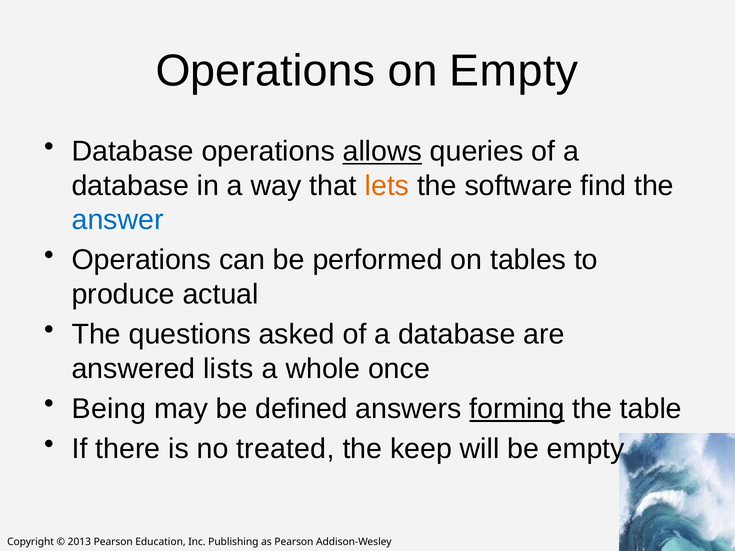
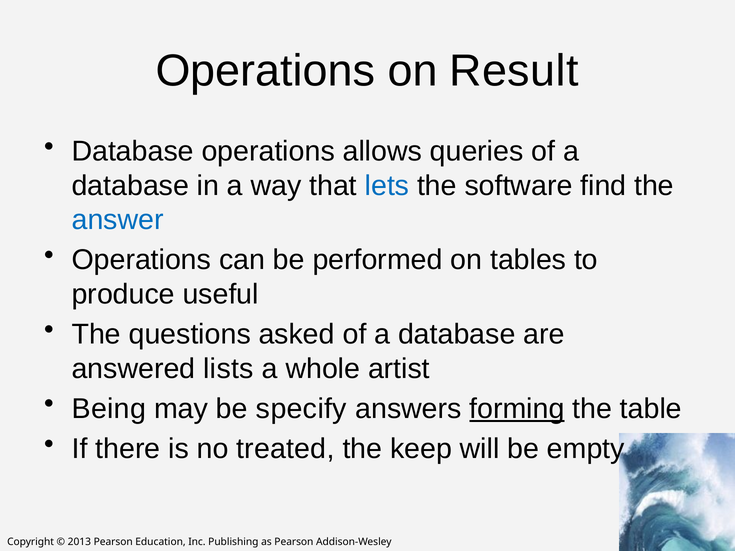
on Empty: Empty -> Result
allows underline: present -> none
lets colour: orange -> blue
actual: actual -> useful
once: once -> artist
defined: defined -> specify
